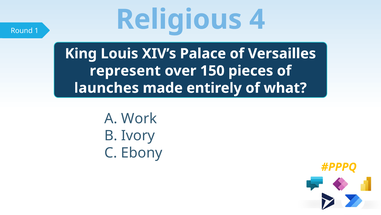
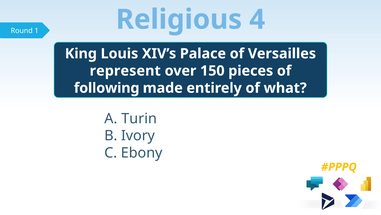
launches: launches -> following
Work: Work -> Turin
